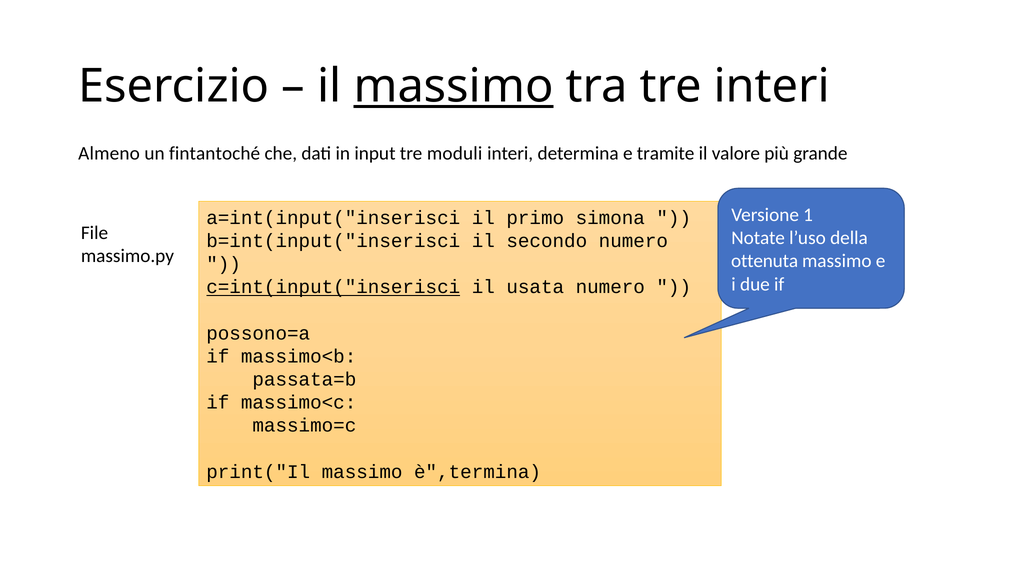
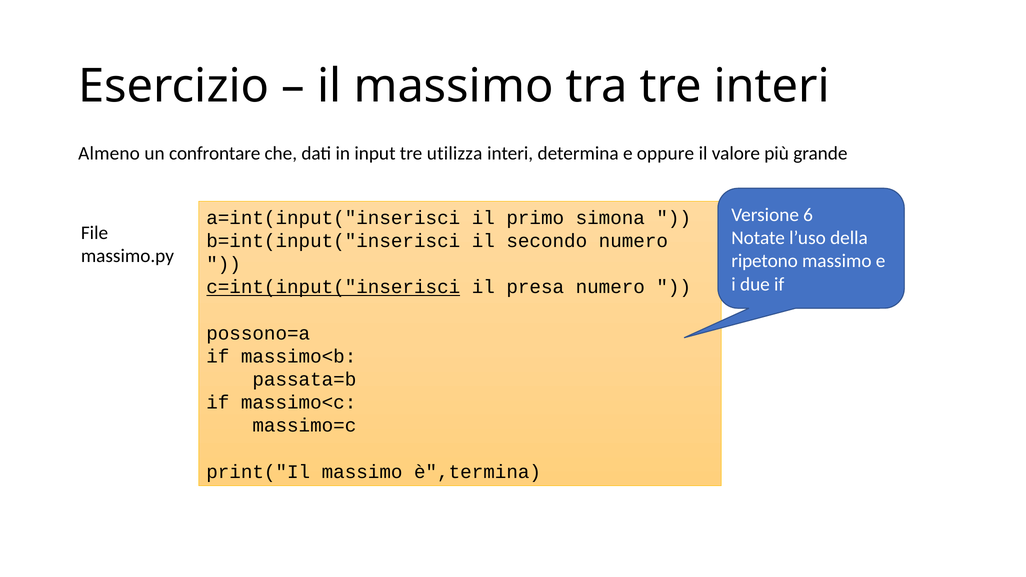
massimo at (454, 86) underline: present -> none
fintantoché: fintantoché -> confrontare
moduli: moduli -> utilizza
tramite: tramite -> oppure
1: 1 -> 6
ottenuta: ottenuta -> ripetono
usata: usata -> presa
